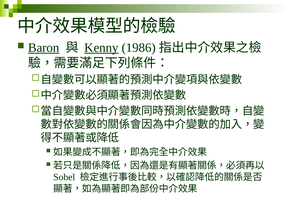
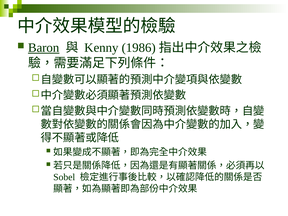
Kenny underline: present -> none
